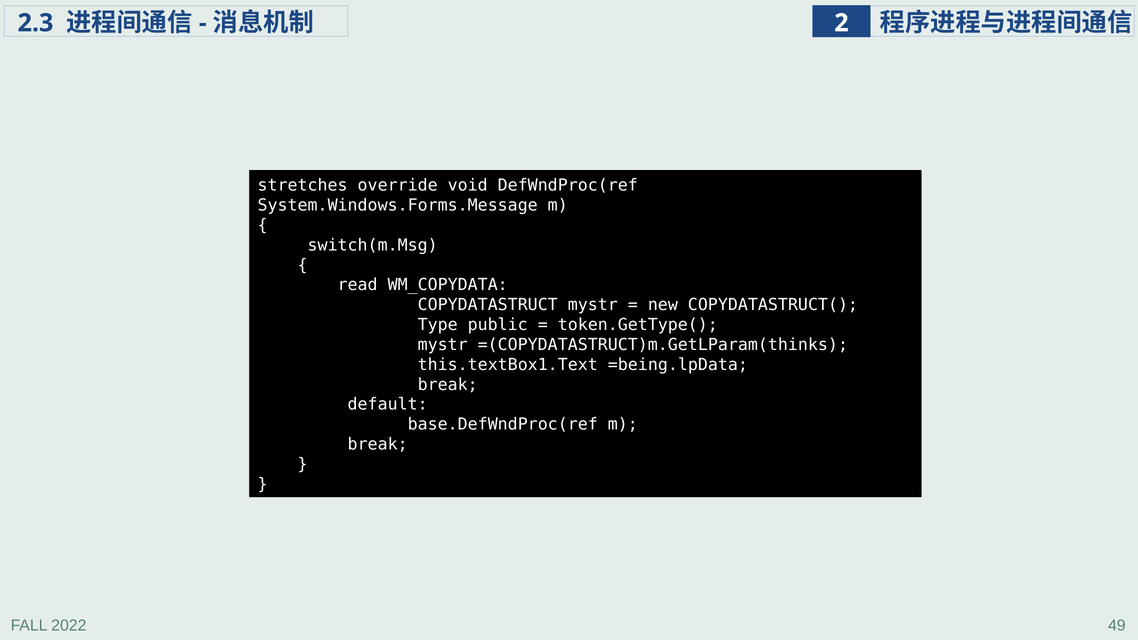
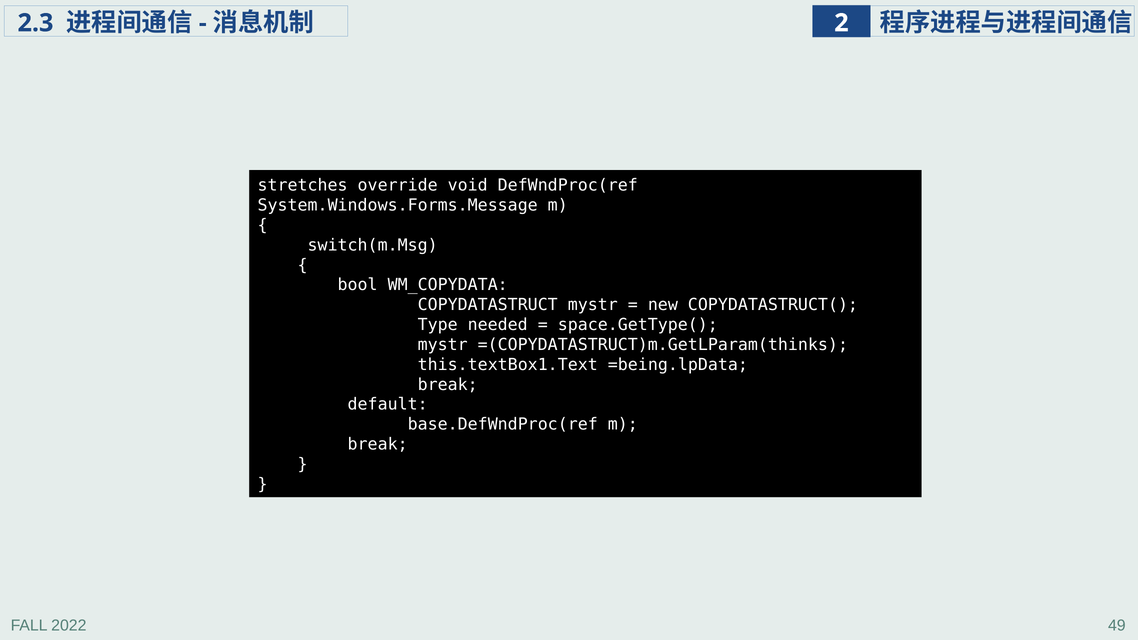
read: read -> bool
public: public -> needed
token.GetType(: token.GetType( -> space.GetType(
